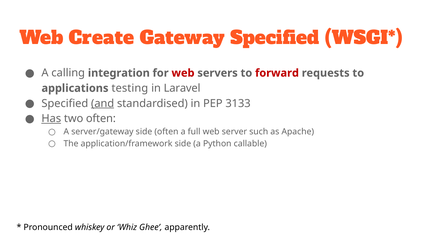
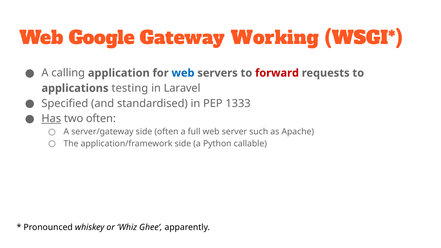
Create: Create -> Google
Gateway Specified: Specified -> Working
integration: integration -> application
web at (183, 73) colour: red -> blue
and underline: present -> none
3133: 3133 -> 1333
